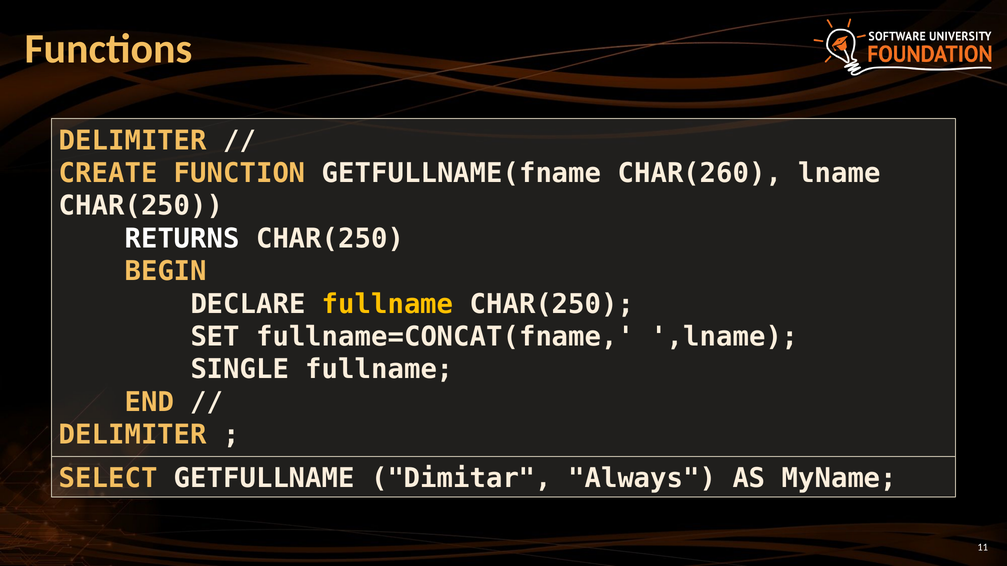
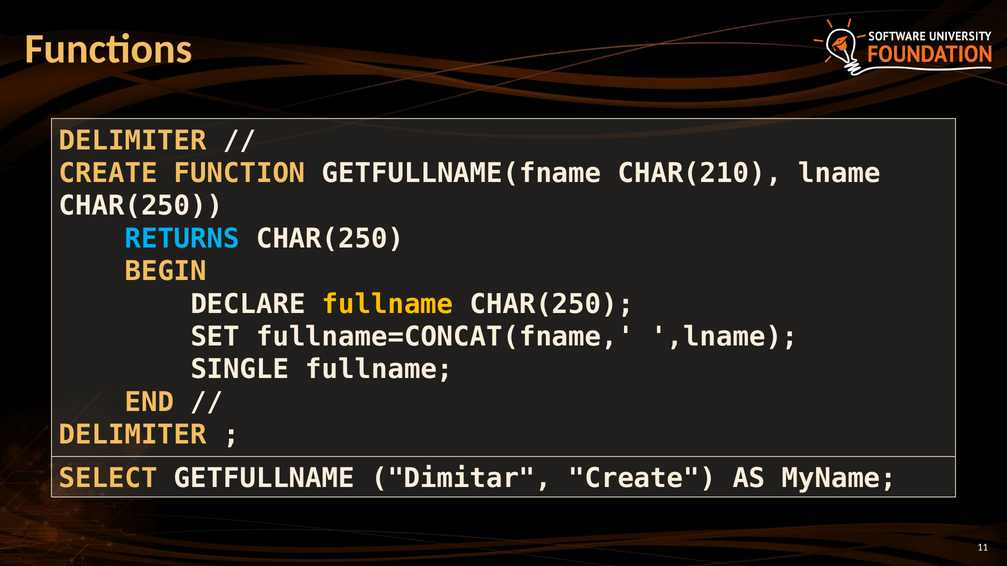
CHAR(260: CHAR(260 -> CHAR(210
RETURNS colour: white -> light blue
Dimitar Always: Always -> Create
